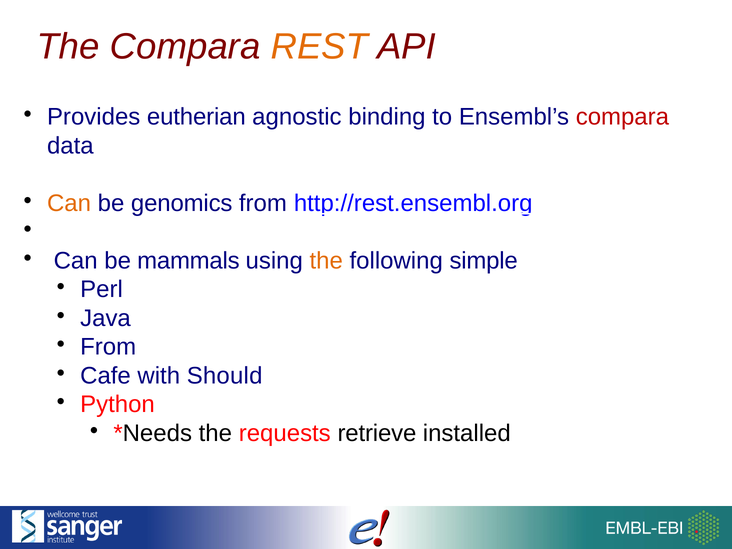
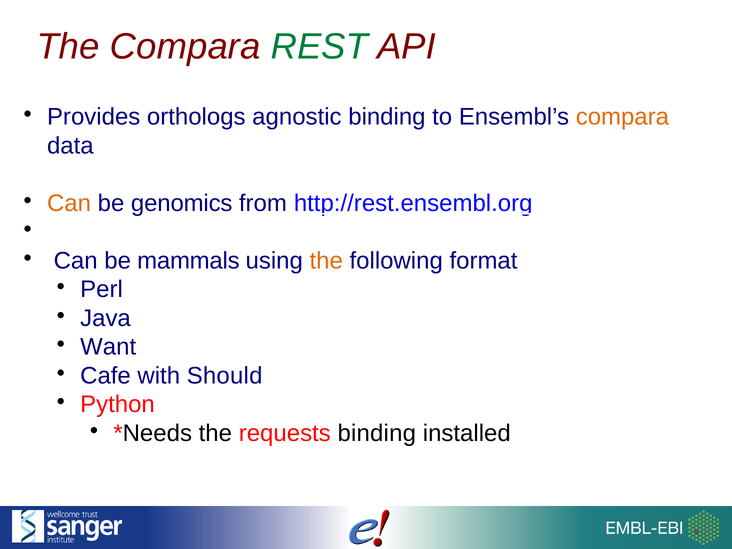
REST colour: orange -> green
eutherian: eutherian -> orthologs
compara at (622, 117) colour: red -> orange
simple: simple -> format
From at (108, 347): From -> Want
requests retrieve: retrieve -> binding
